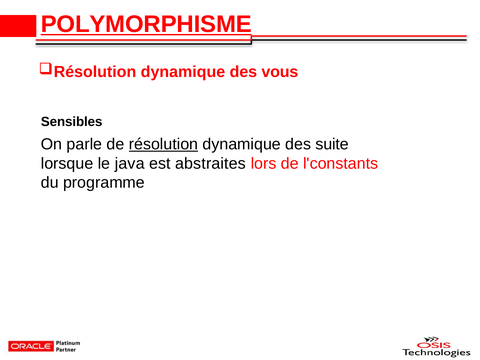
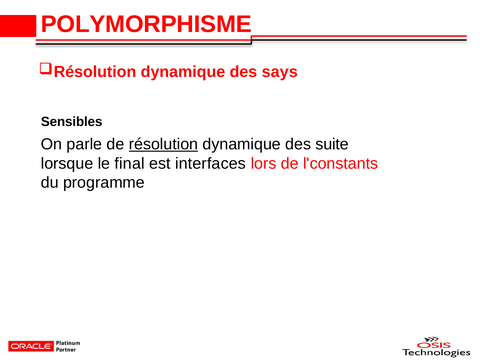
POLYMORPHISME underline: present -> none
vous: vous -> says
java: java -> final
abstraites: abstraites -> interfaces
